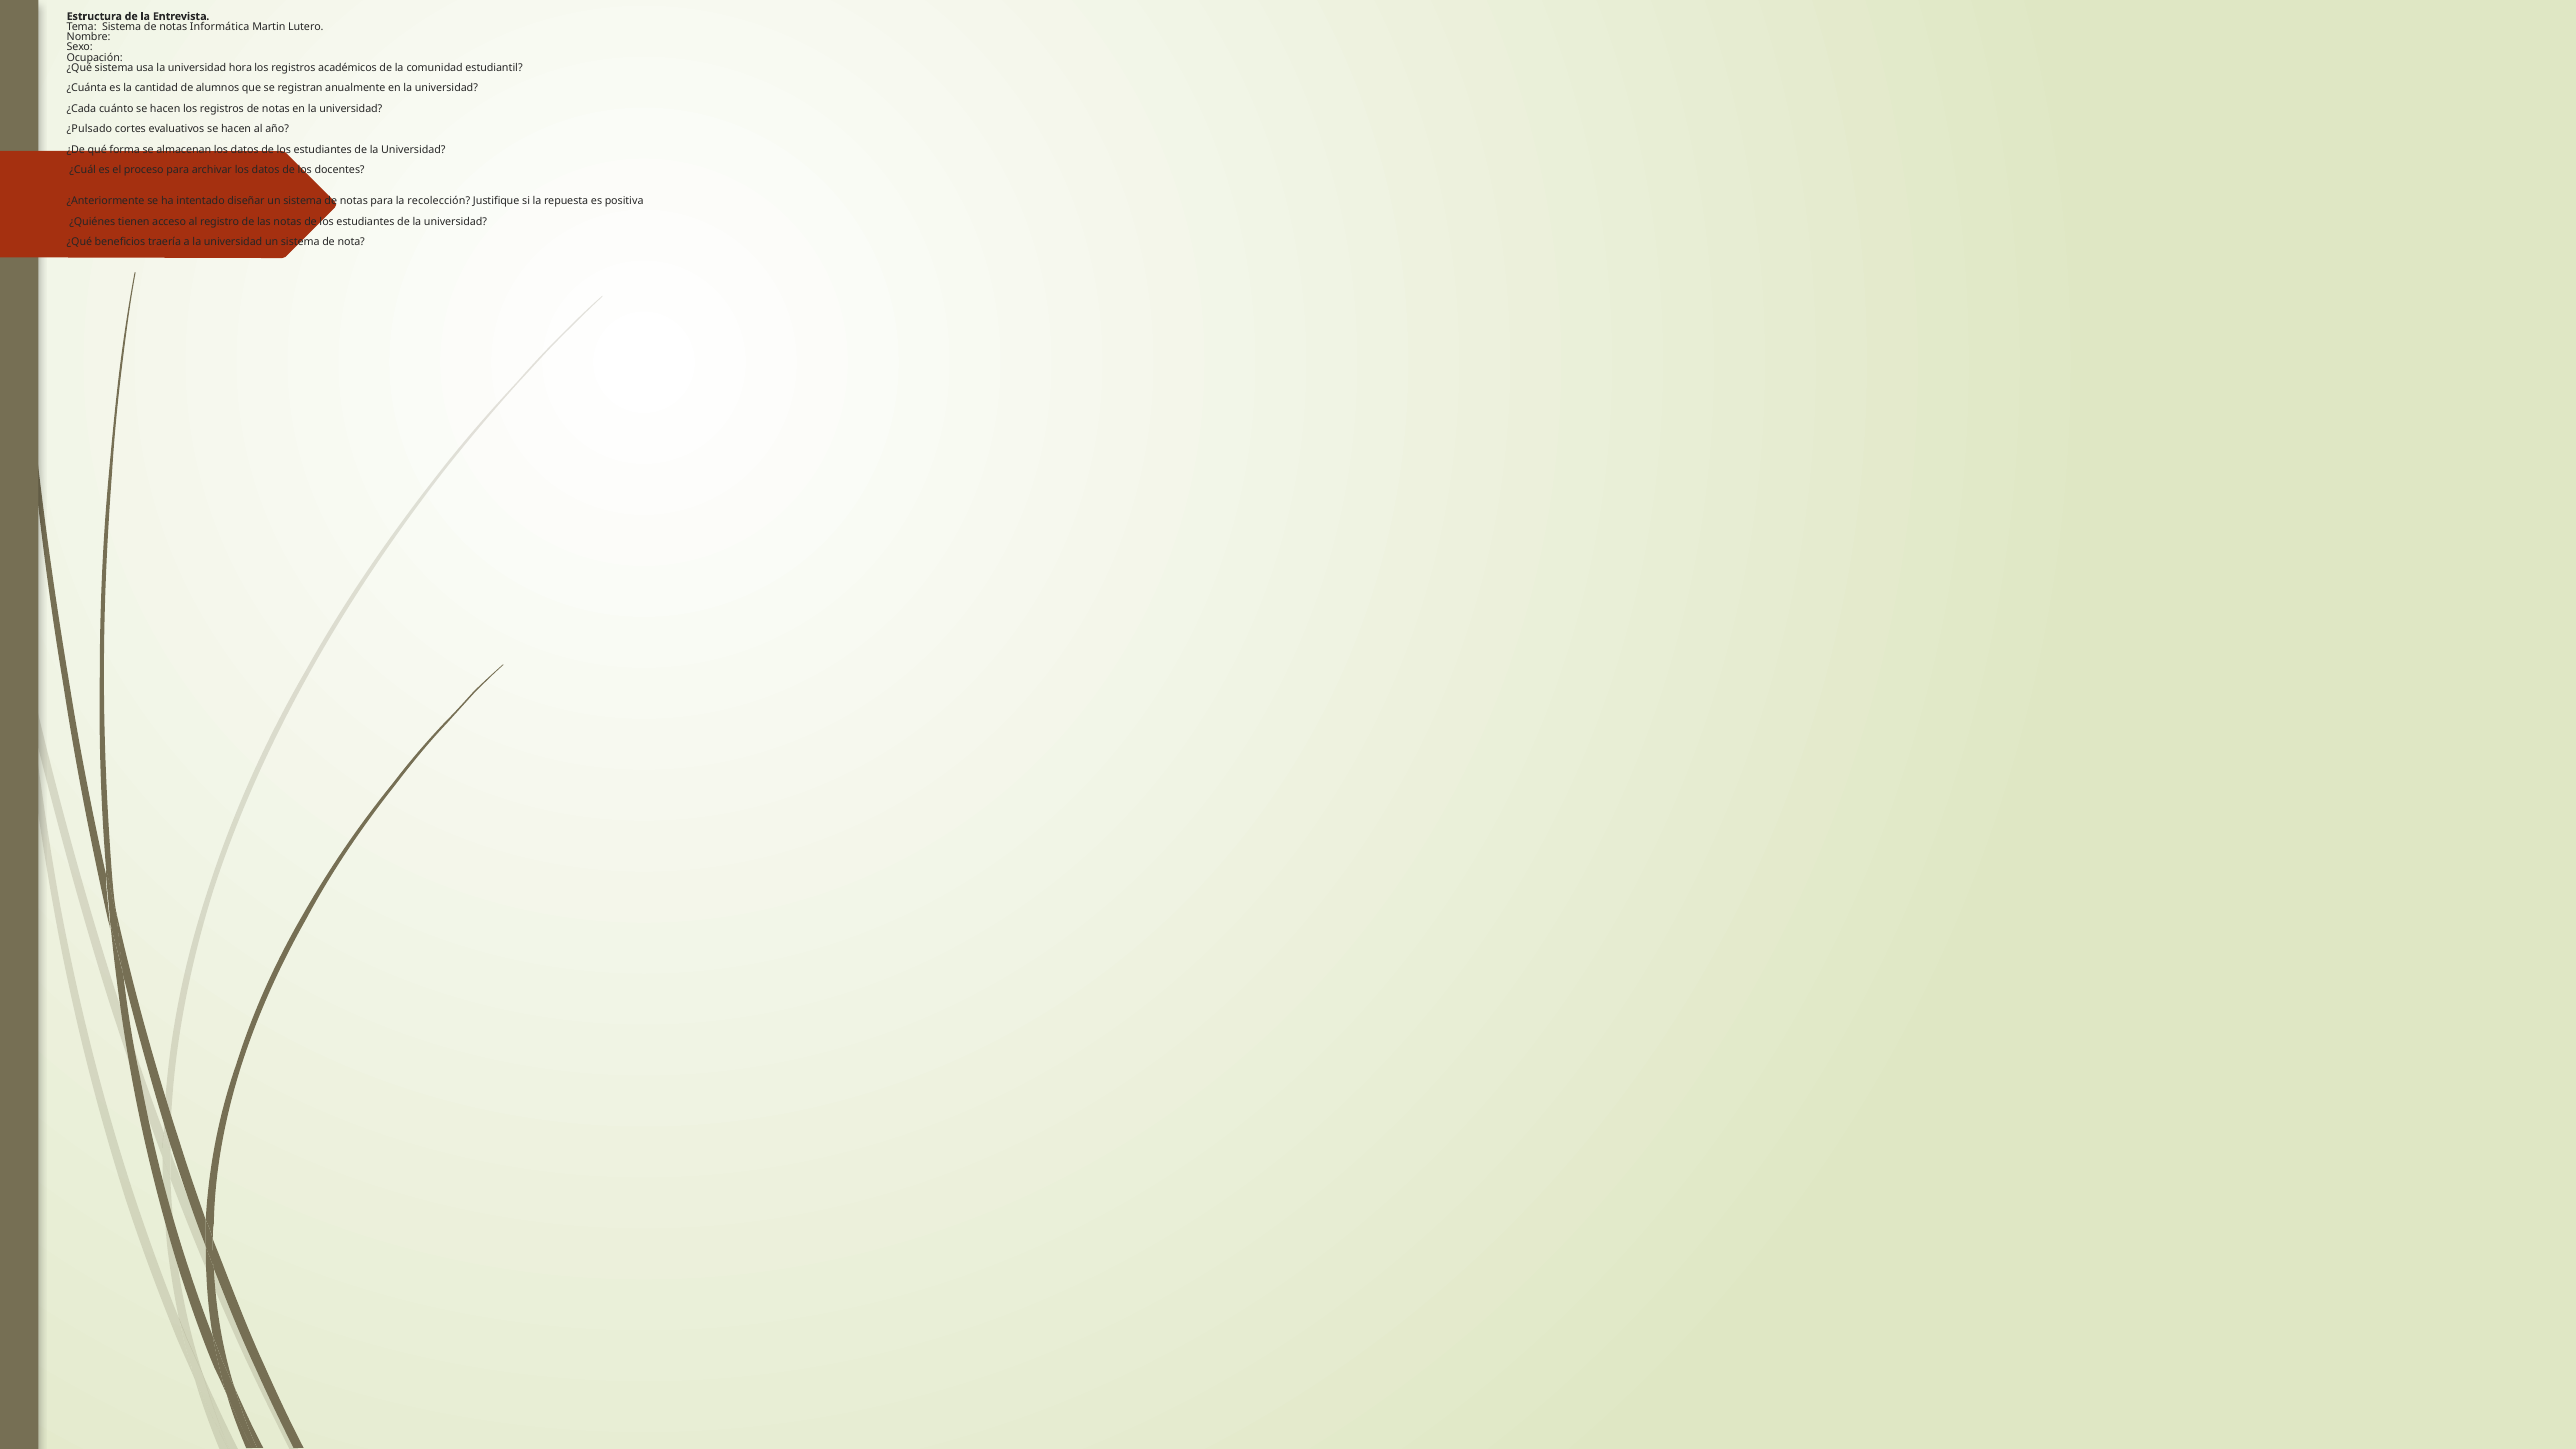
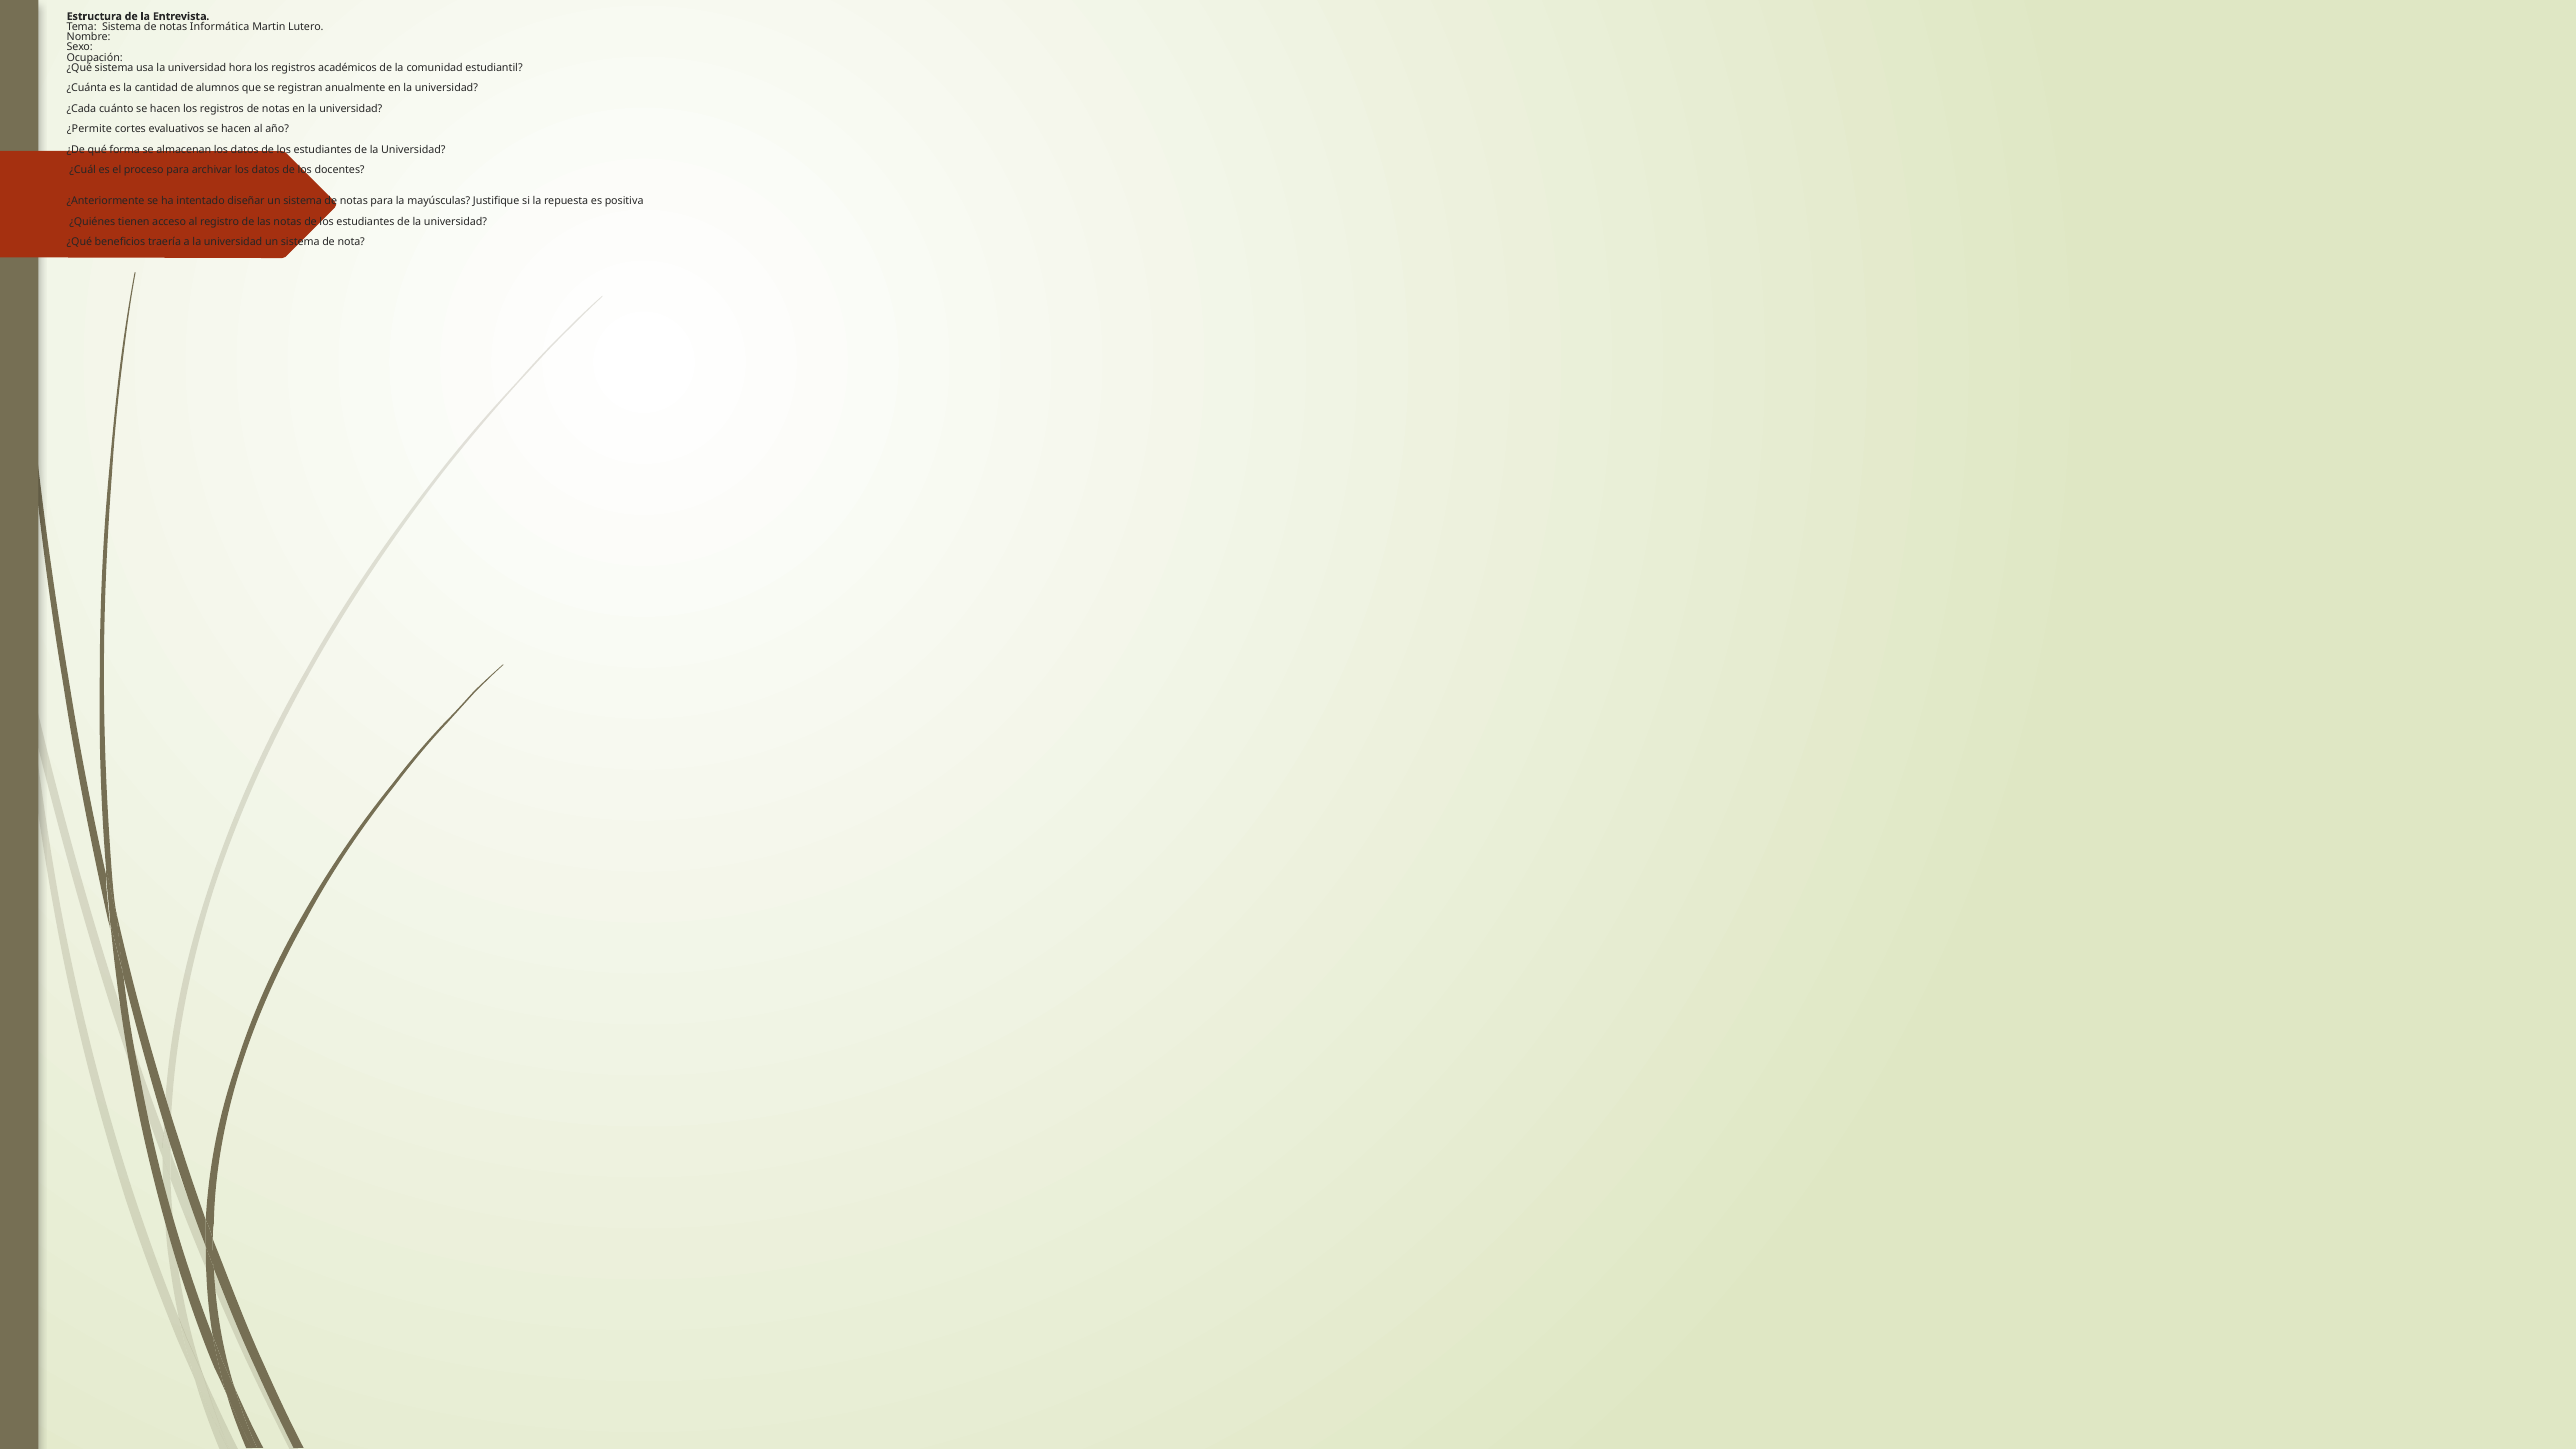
¿Pulsado: ¿Pulsado -> ¿Permite
recolección: recolección -> mayúsculas
